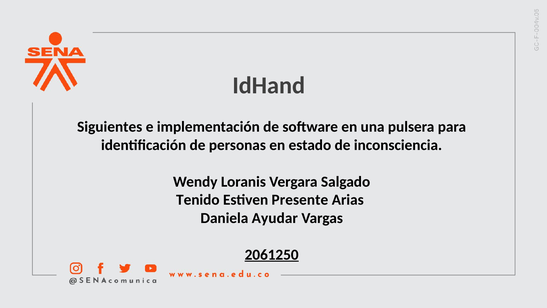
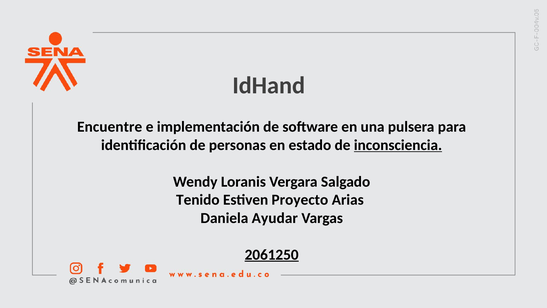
Siguientes: Siguientes -> Encuentre
inconsciencia underline: none -> present
Presente: Presente -> Proyecto
